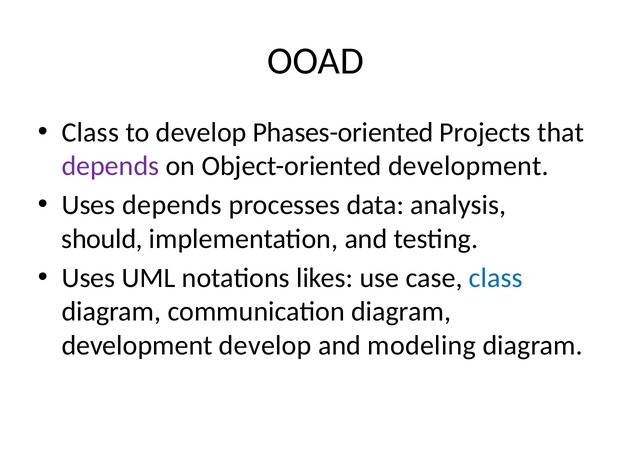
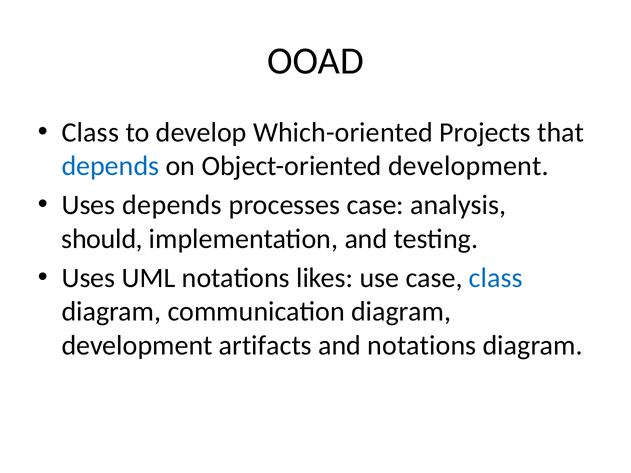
Phases-oriented: Phases-oriented -> Which-oriented
depends at (110, 166) colour: purple -> blue
processes data: data -> case
development develop: develop -> artifacts
and modeling: modeling -> notations
